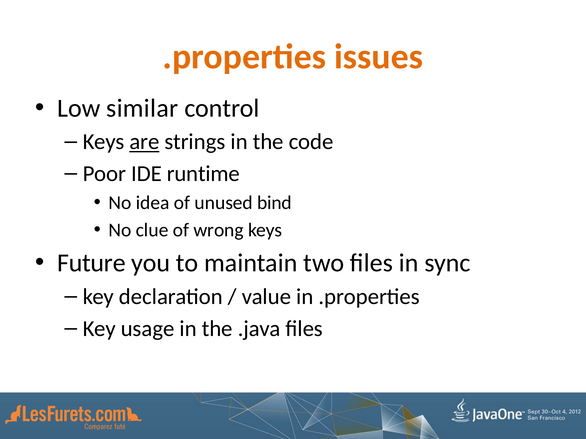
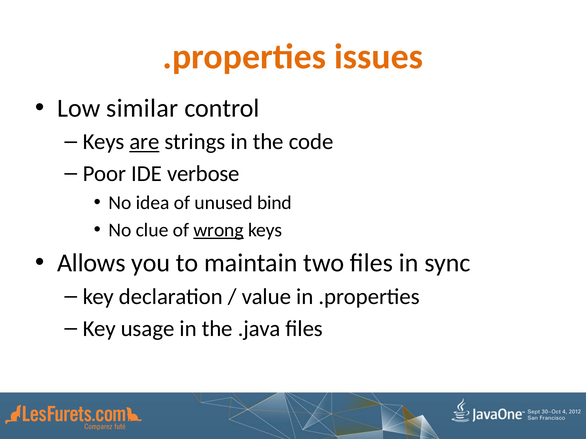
runtime: runtime -> verbose
wrong underline: none -> present
Future: Future -> Allows
